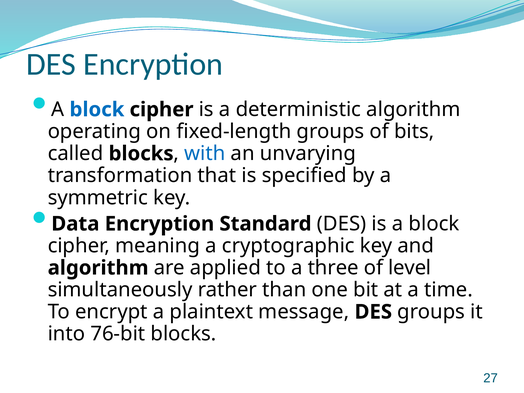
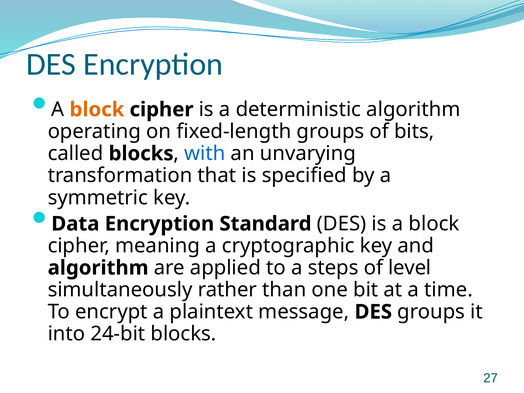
block at (97, 110) colour: blue -> orange
three: three -> steps
76-bit: 76-bit -> 24-bit
